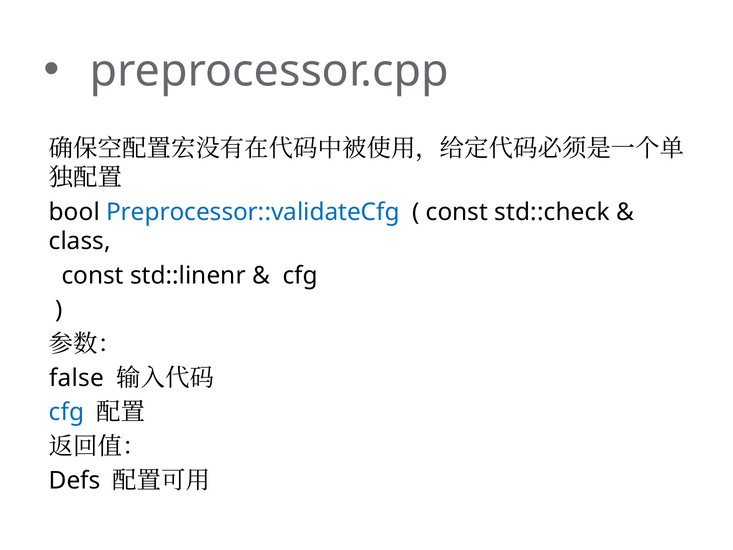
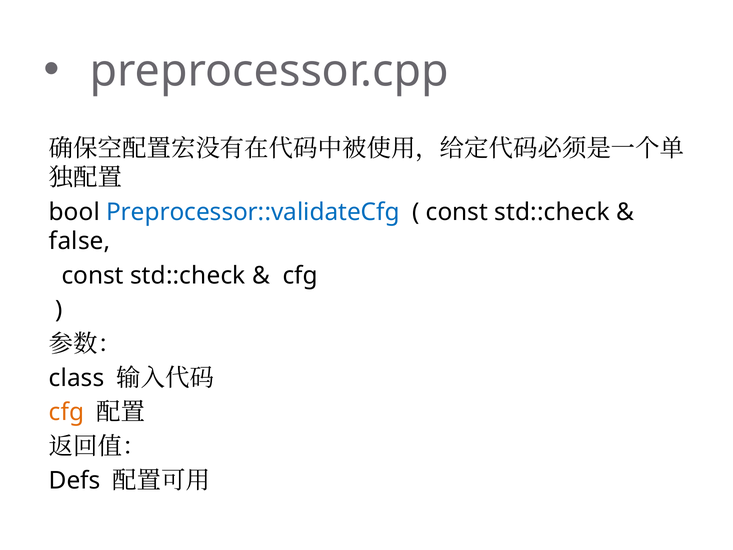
class: class -> false
std::linenr at (188, 275): std::linenr -> std::check
false: false -> class
cfg at (66, 412) colour: blue -> orange
